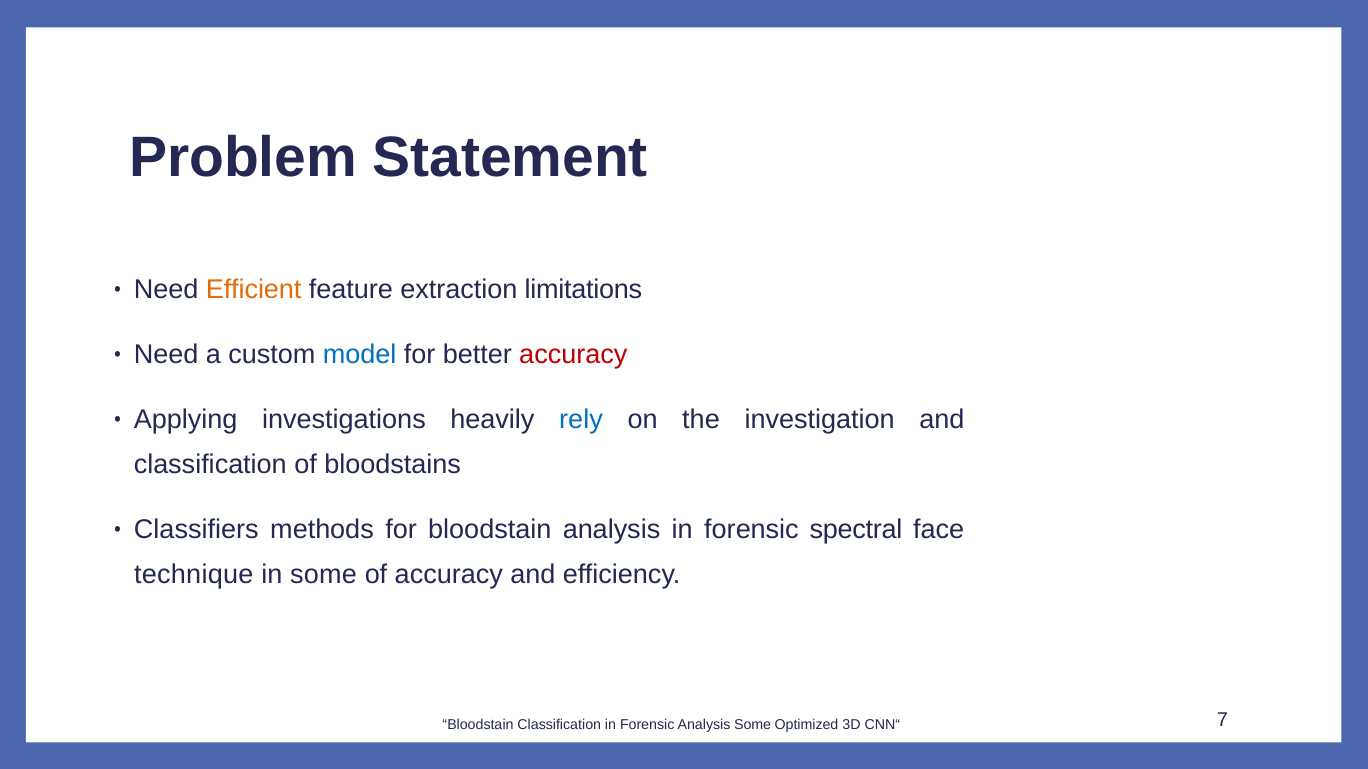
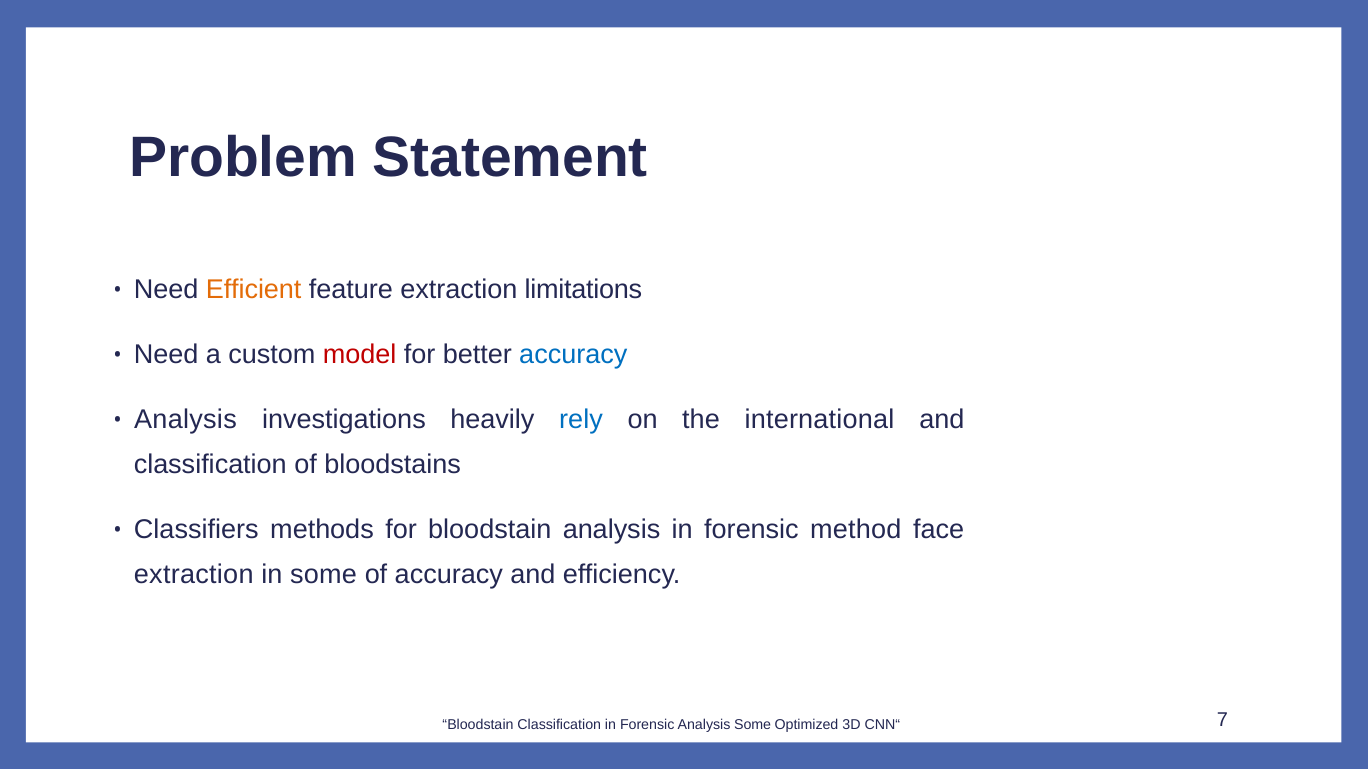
model colour: blue -> red
accuracy at (573, 355) colour: red -> blue
Applying at (186, 420): Applying -> Analysis
investigation: investigation -> international
spectral: spectral -> method
technique at (194, 575): technique -> extraction
